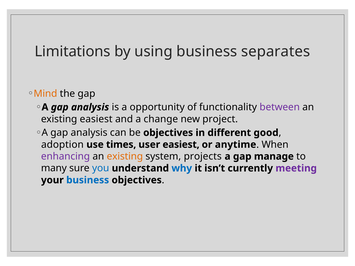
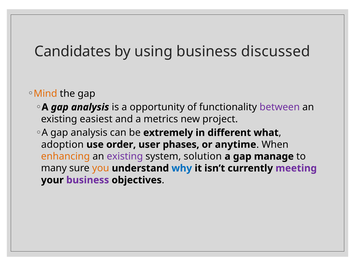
Limitations: Limitations -> Candidates
separates: separates -> discussed
change: change -> metrics
be objectives: objectives -> extremely
good: good -> what
times: times -> order
user easiest: easiest -> phases
enhancing colour: purple -> orange
existing at (125, 157) colour: orange -> purple
projects: projects -> solution
you colour: blue -> orange
business at (88, 180) colour: blue -> purple
